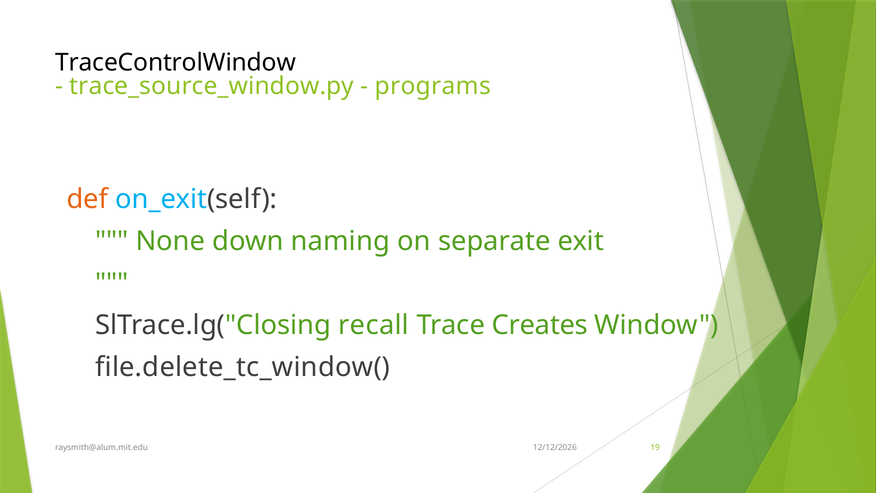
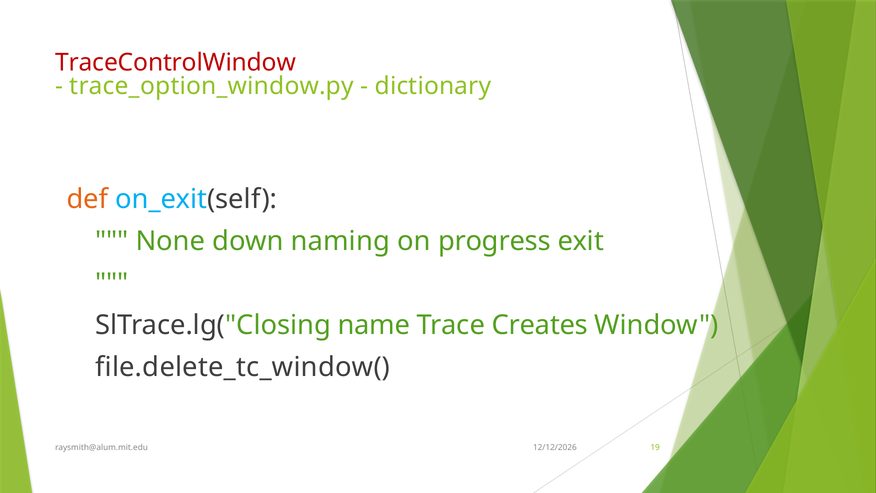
TraceControlWindow colour: black -> red
trace_source_window.py: trace_source_window.py -> trace_option_window.py
programs: programs -> dictionary
separate: separate -> progress
recall: recall -> name
